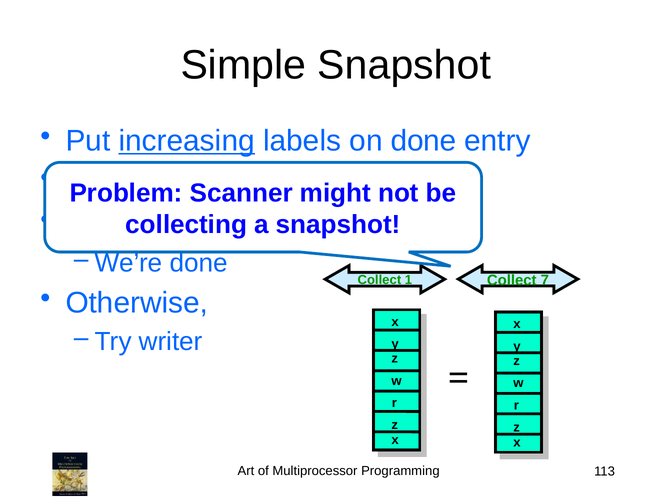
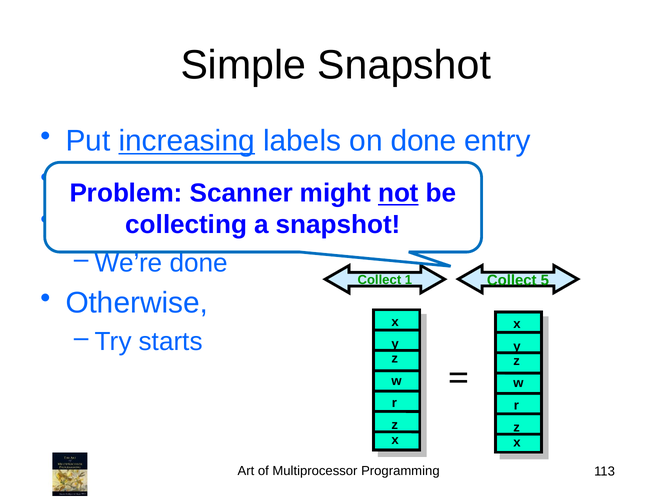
not underline: none -> present
7: 7 -> 5
writer: writer -> starts
